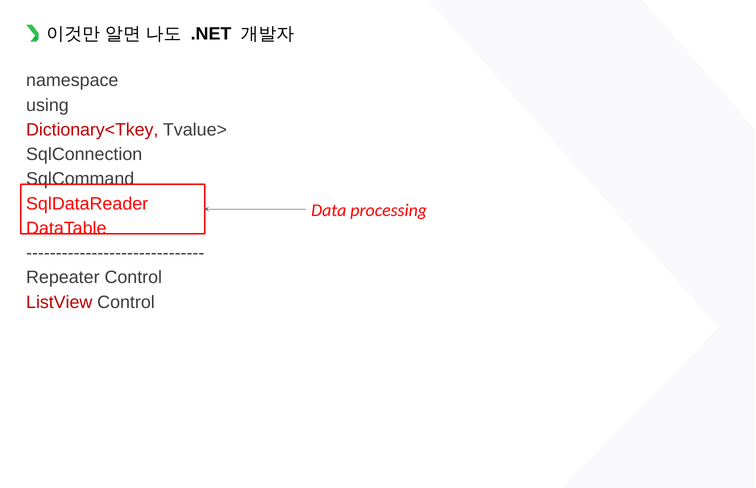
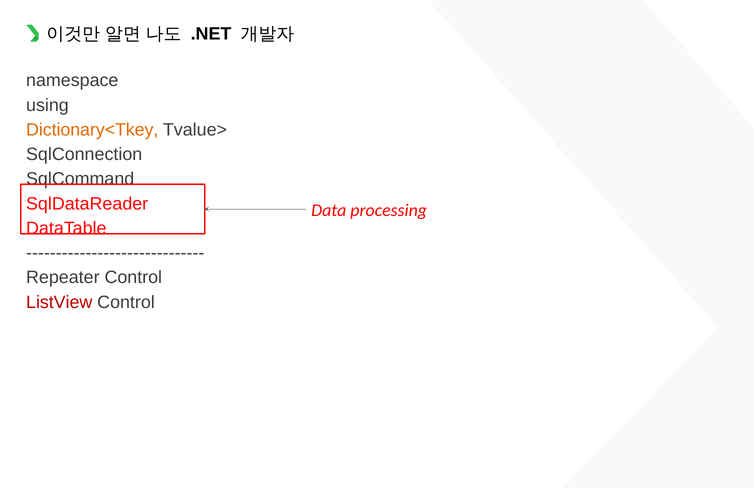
Dictionary<Tkey colour: red -> orange
